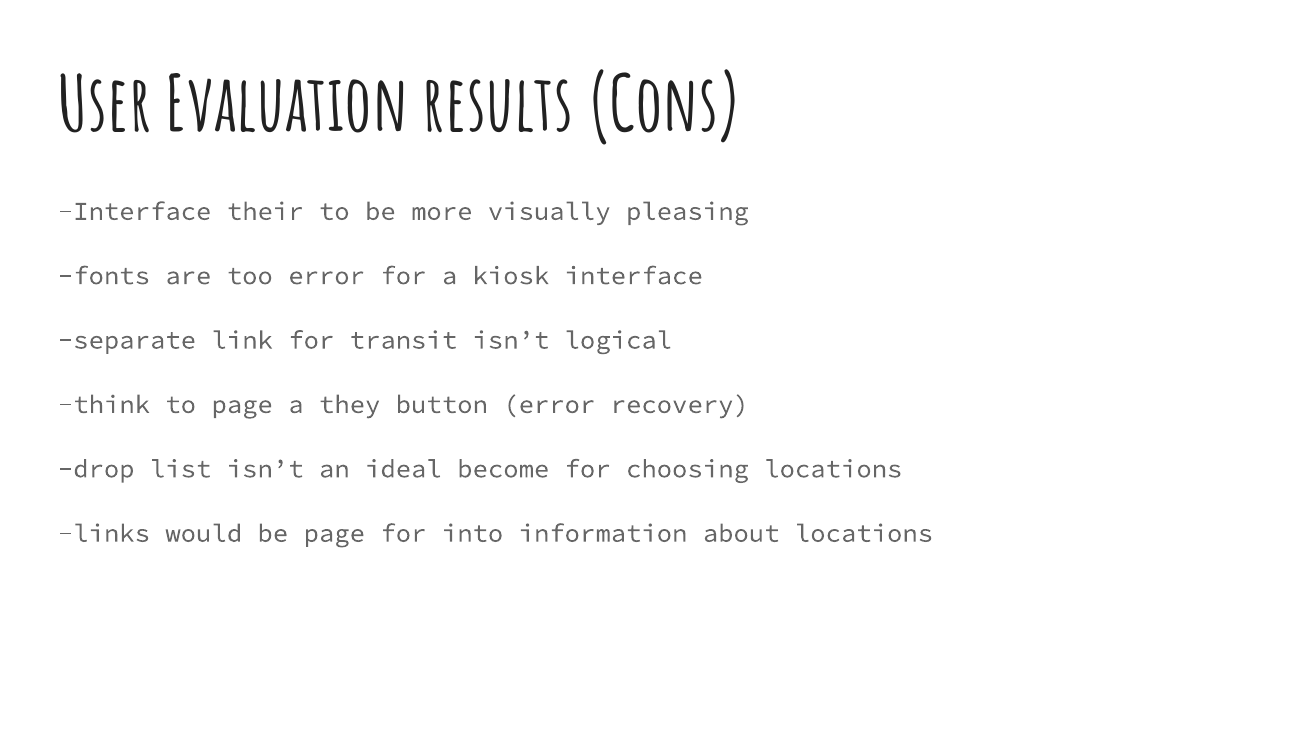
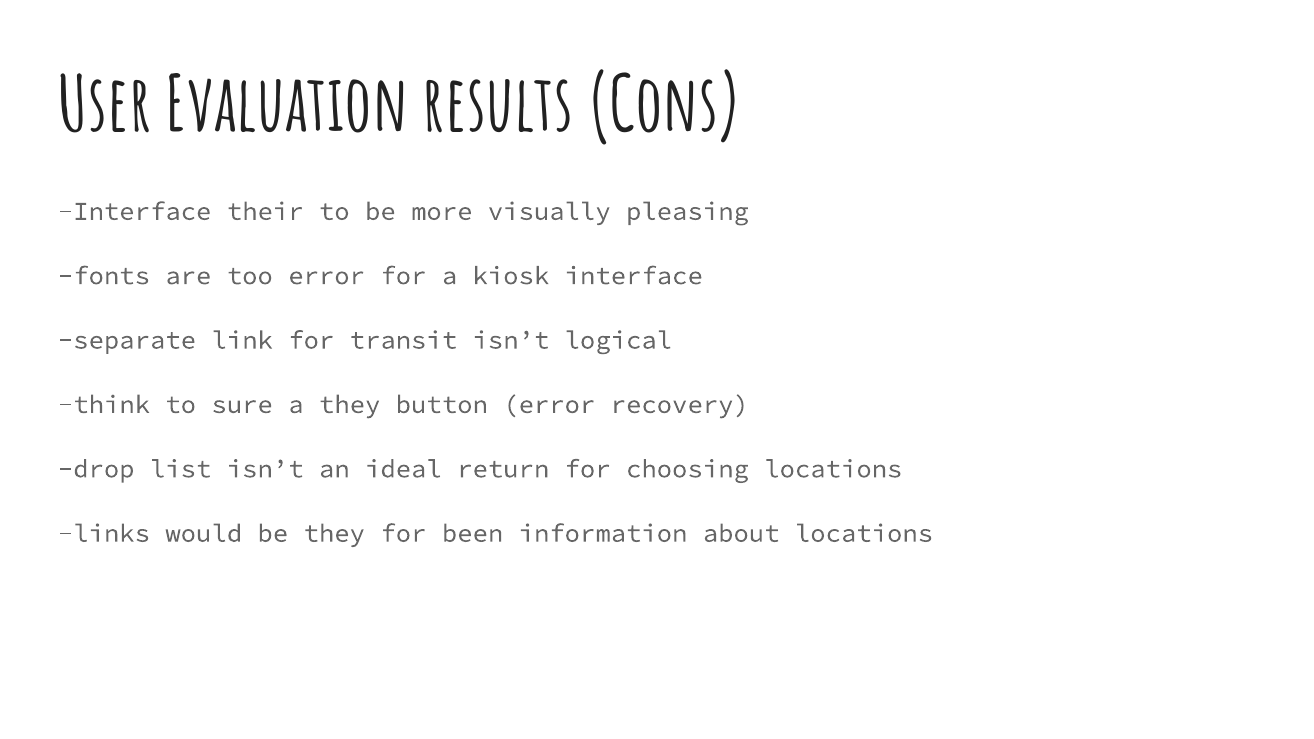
to page: page -> sure
become: become -> return
be page: page -> they
into: into -> been
